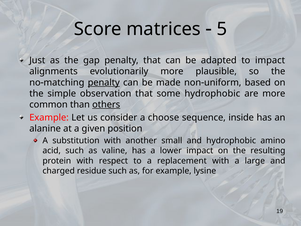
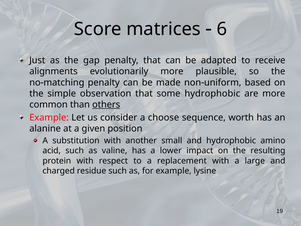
5: 5 -> 6
to impact: impact -> receive
penalty at (104, 82) underline: present -> none
inside: inside -> worth
